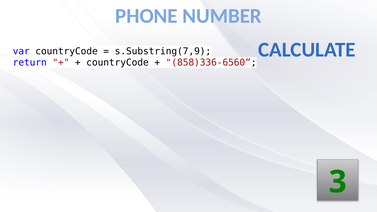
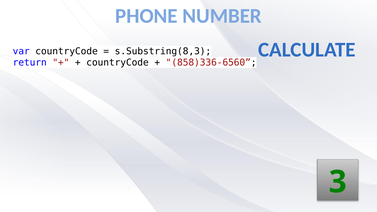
s.Substring(7,9: s.Substring(7,9 -> s.Substring(8,3
